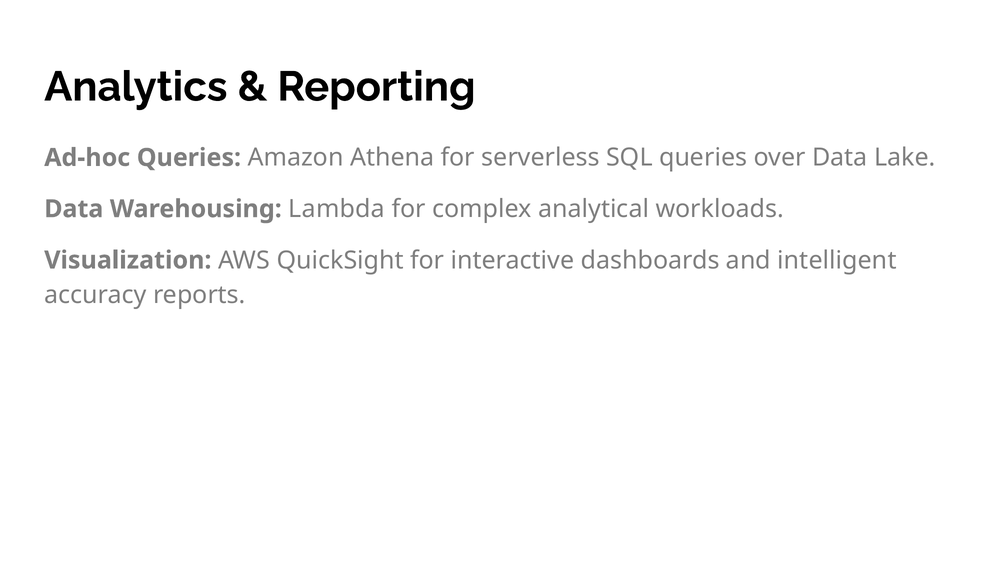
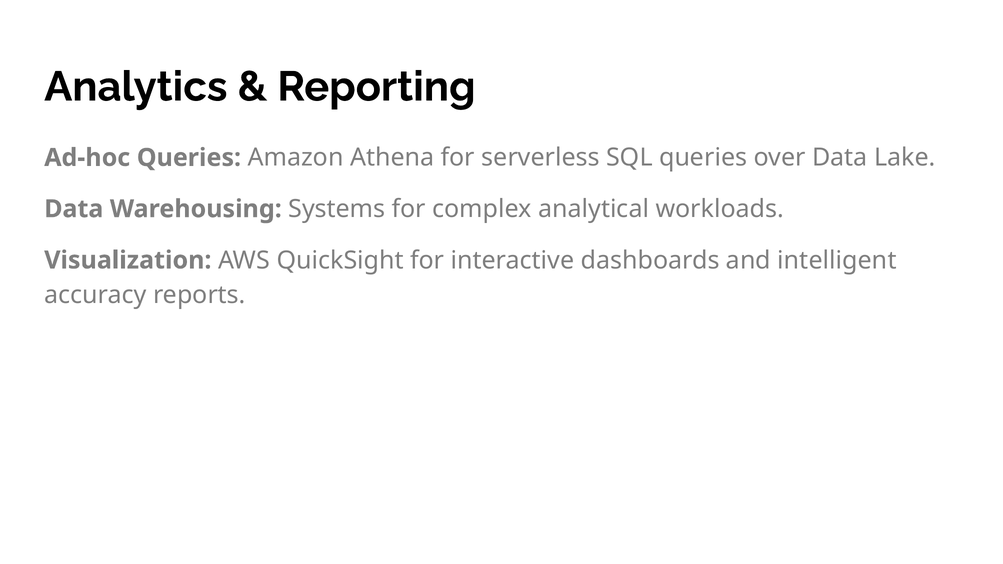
Lambda: Lambda -> Systems
